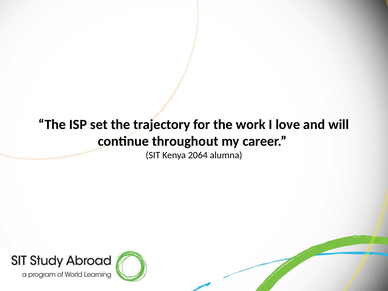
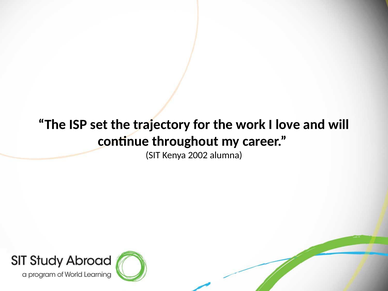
2064: 2064 -> 2002
